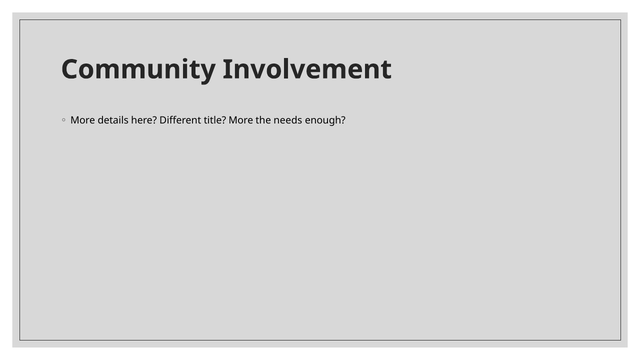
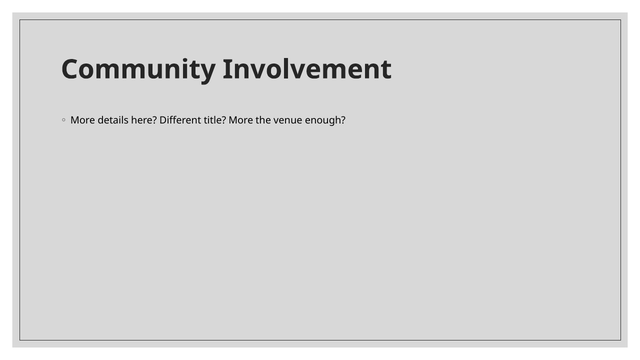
needs: needs -> venue
